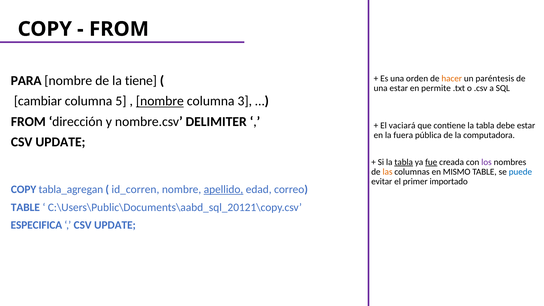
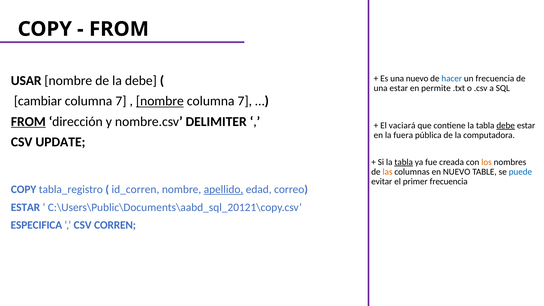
una orden: orden -> nuevo
hacer colour: orange -> blue
un paréntesis: paréntesis -> frecuencia
PARA: PARA -> USAR
la tiene: tiene -> debe
5 at (121, 101): 5 -> 7
3 at (245, 101): 3 -> 7
FROM at (28, 122) underline: none -> present
debe at (506, 125) underline: none -> present
fue underline: present -> none
los colour: purple -> orange
en MISMO: MISMO -> NUEVO
primer importado: importado -> frecuencia
tabla_agregan: tabla_agregan -> tabla_registro
TABLE at (25, 207): TABLE -> ESTAR
UPDATE at (115, 225): UPDATE -> CORREN
